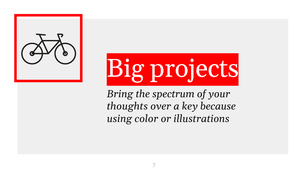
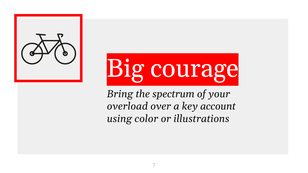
projects: projects -> courage
thoughts: thoughts -> overload
because: because -> account
